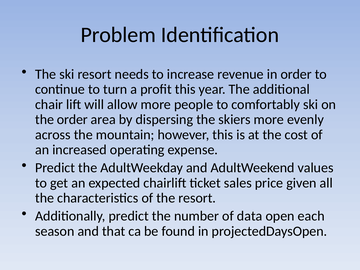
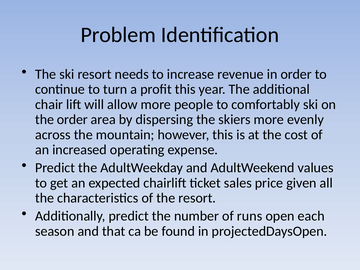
data: data -> runs
